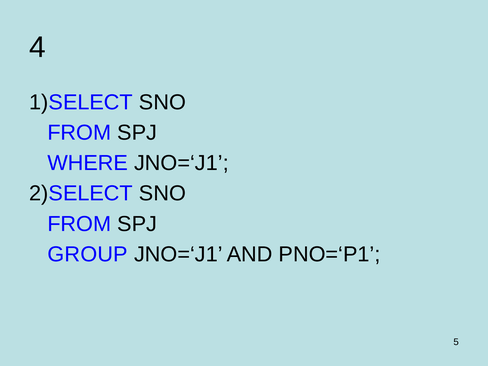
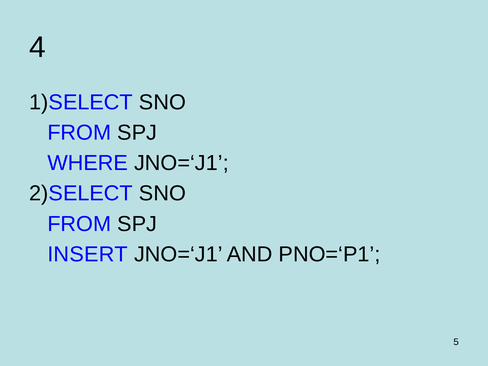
GROUP: GROUP -> INSERT
